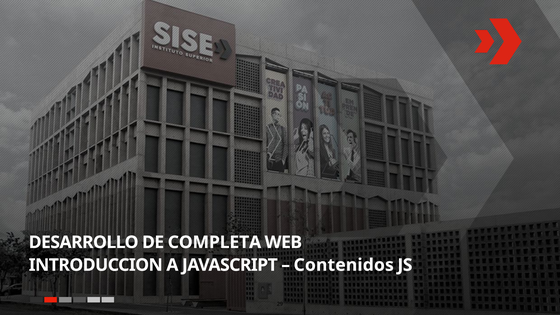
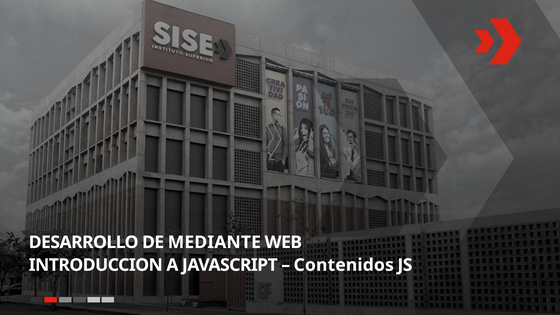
COMPLETA: COMPLETA -> MEDIANTE
